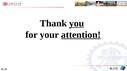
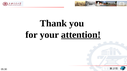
you underline: present -> none
